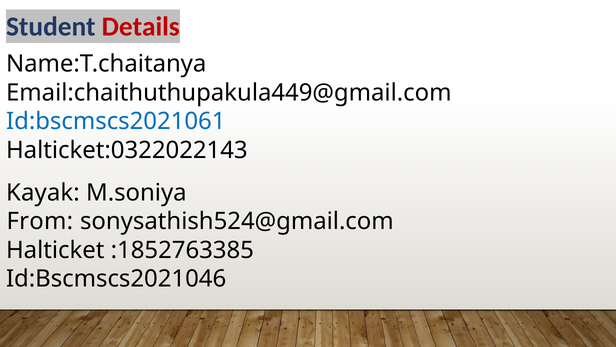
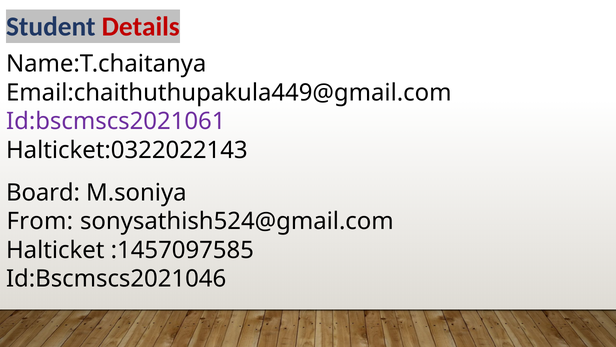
Id:bscmscs2021061 colour: blue -> purple
Kayak: Kayak -> Board
:1852763385: :1852763385 -> :1457097585
